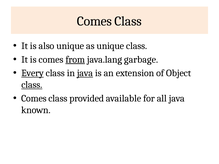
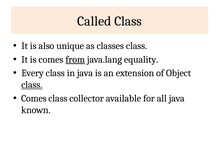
Comes at (94, 21): Comes -> Called
as unique: unique -> classes
garbage: garbage -> equality
Every underline: present -> none
java at (85, 73) underline: present -> none
provided: provided -> collector
